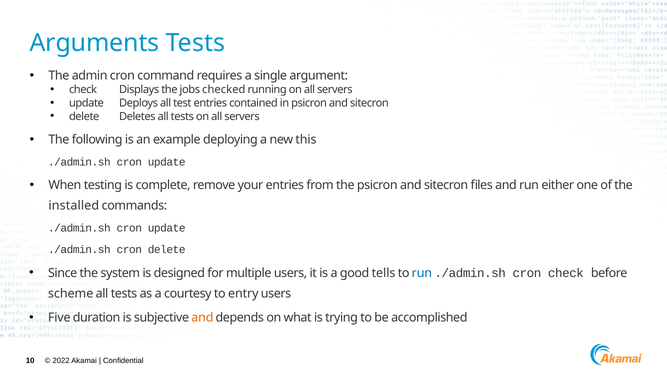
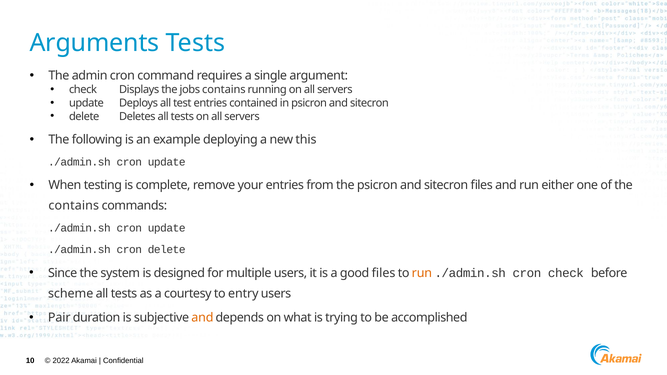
jobs checked: checked -> contains
installed at (74, 206): installed -> contains
good tells: tells -> files
run at (422, 273) colour: blue -> orange
Five: Five -> Pair
